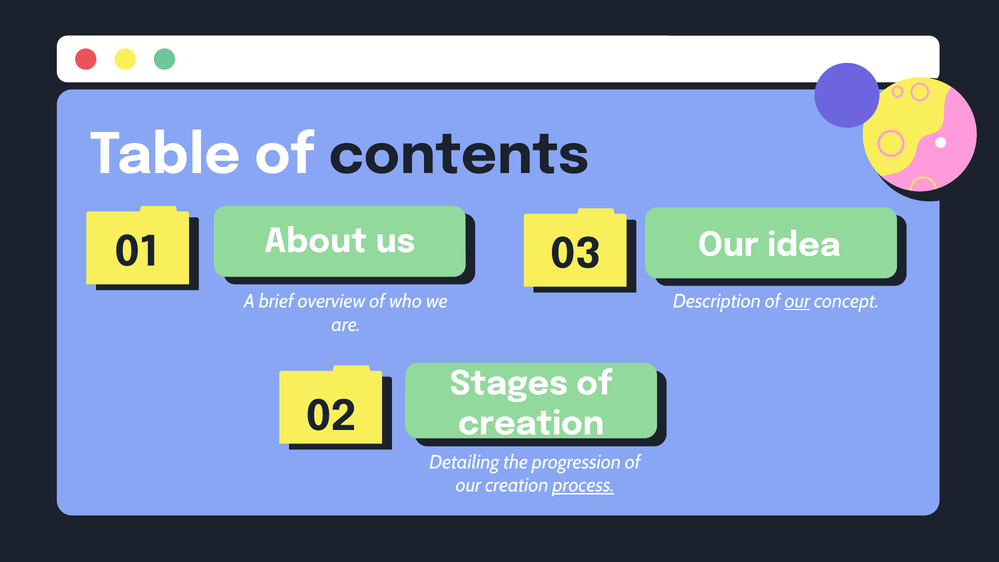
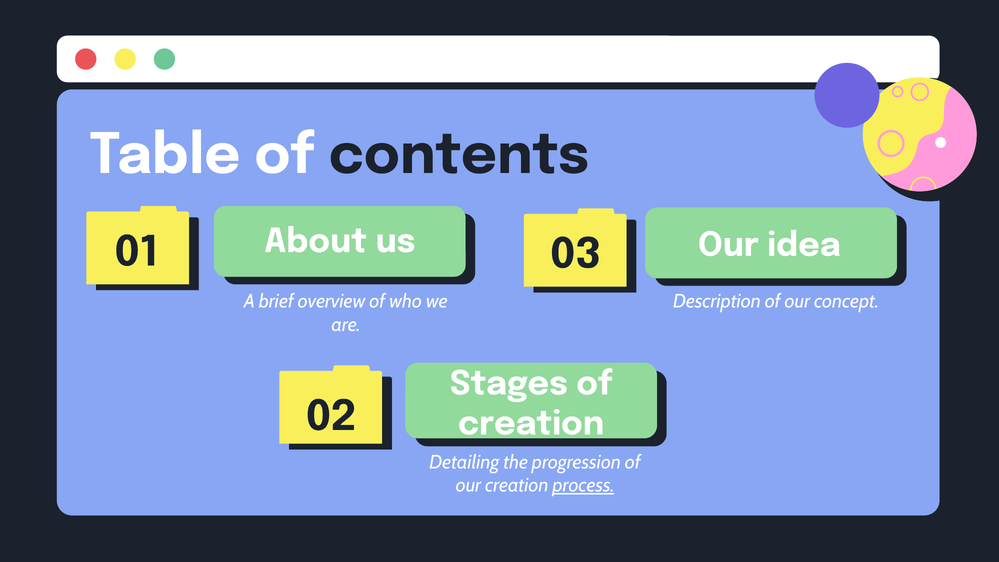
our at (797, 301) underline: present -> none
